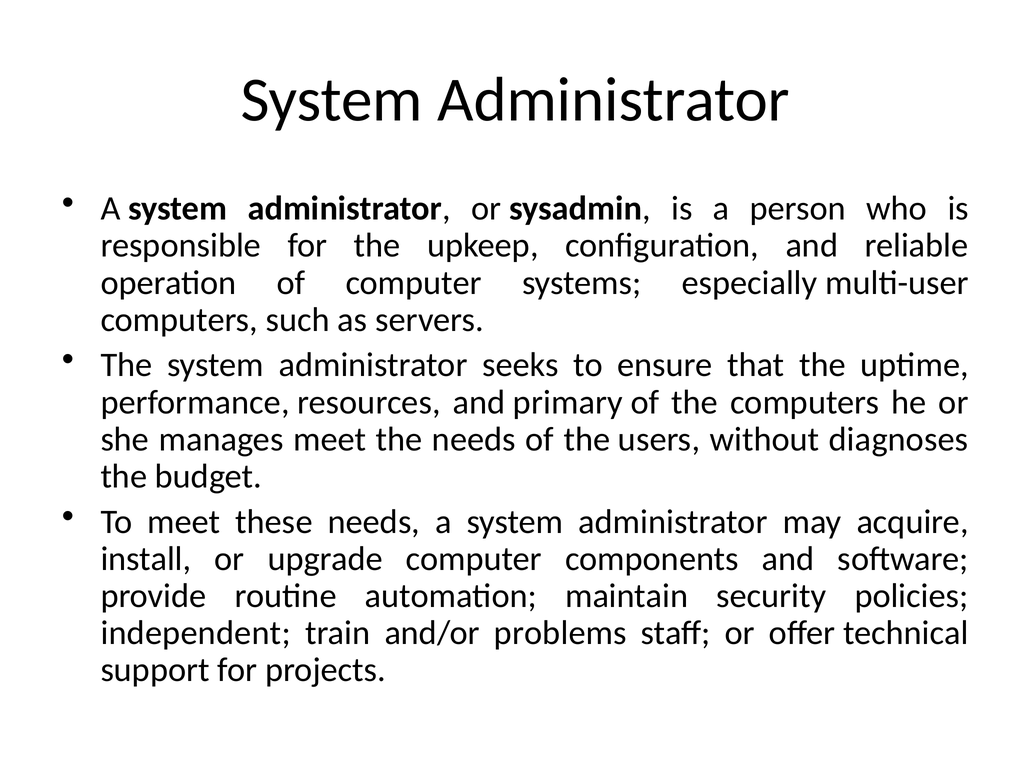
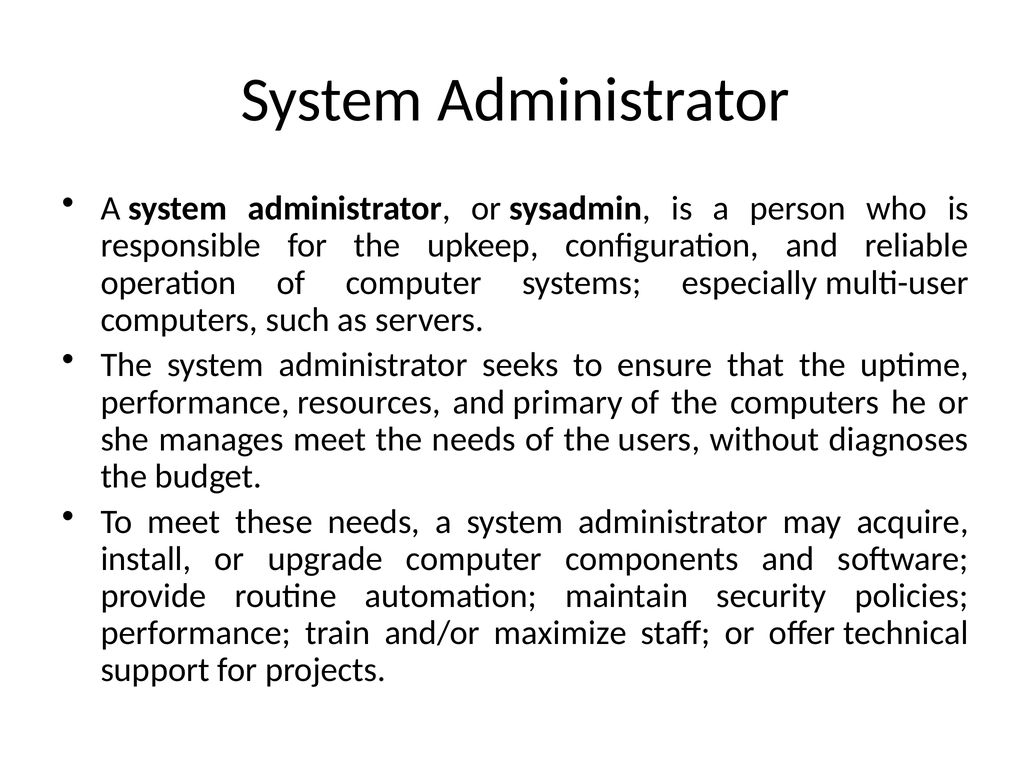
independent at (196, 633): independent -> performance
problems: problems -> maximize
